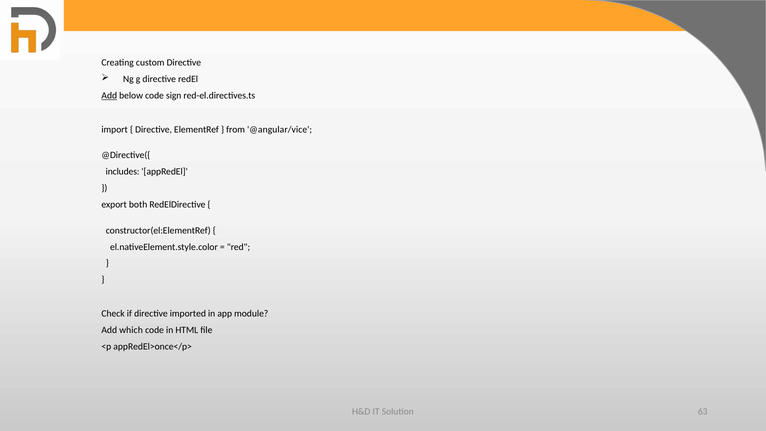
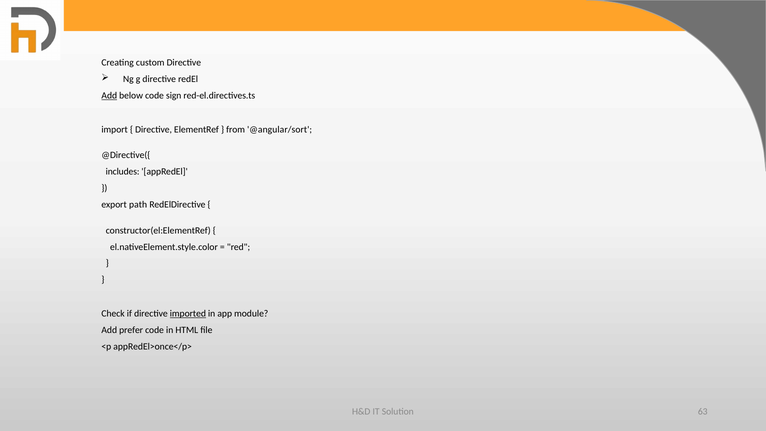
@angular/vice: @angular/vice -> @angular/sort
both: both -> path
imported underline: none -> present
which: which -> prefer
